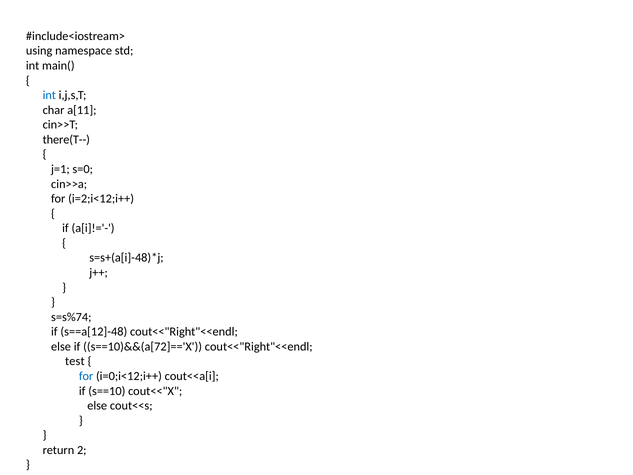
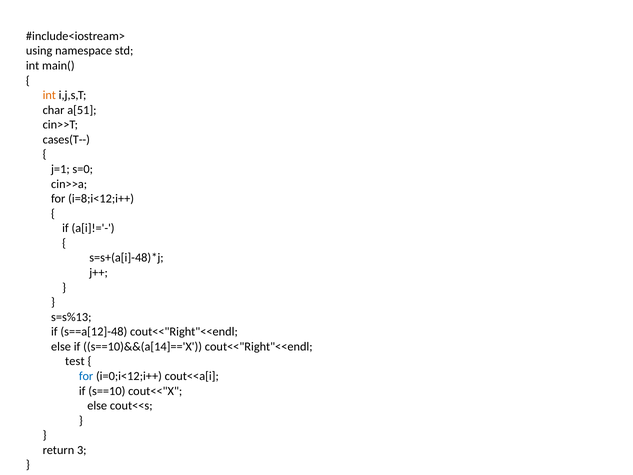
int at (49, 95) colour: blue -> orange
a[11: a[11 -> a[51
there(T--: there(T-- -> cases(T--
i=2;i<12;i++: i=2;i<12;i++ -> i=8;i<12;i++
s=s%74: s=s%74 -> s=s%13
s==10)&&(a[72]=='X: s==10)&&(a[72]=='X -> s==10)&&(a[14]=='X
2: 2 -> 3
